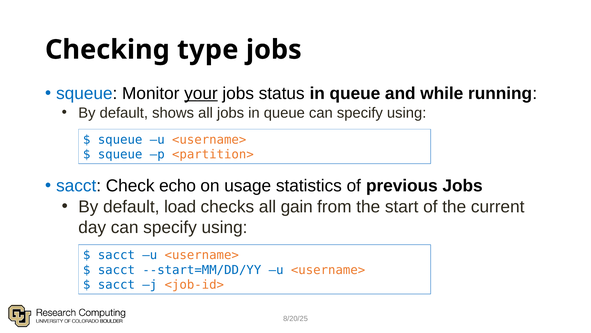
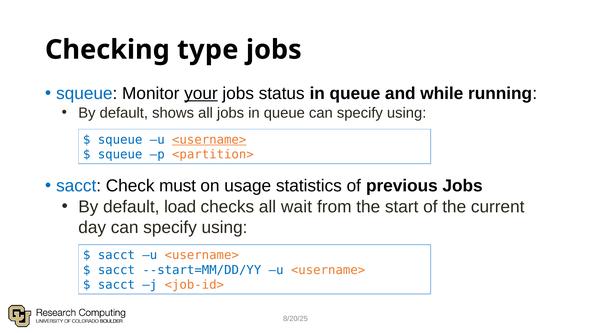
<username> at (209, 140) underline: none -> present
echo: echo -> must
gain: gain -> wait
